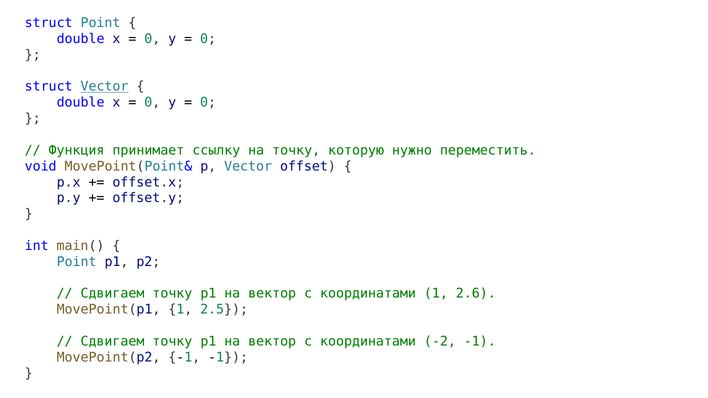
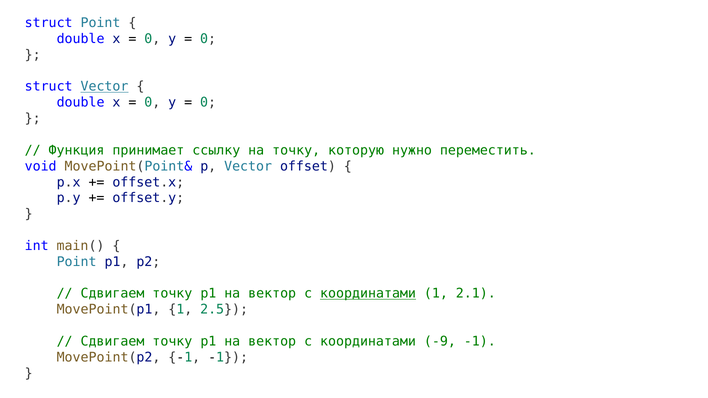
координатами at (368, 294) underline: none -> present
2.6: 2.6 -> 2.1
-2: -2 -> -9
